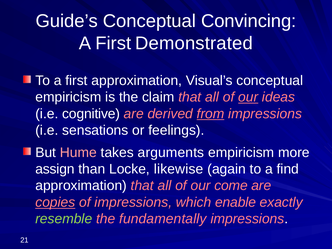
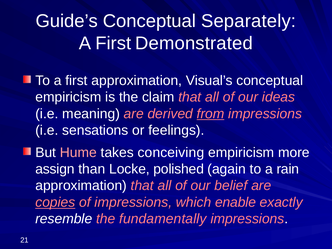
Convincing: Convincing -> Separately
our at (248, 97) underline: present -> none
cognitive: cognitive -> meaning
arguments: arguments -> conceiving
likewise: likewise -> polished
find: find -> rain
come: come -> belief
resemble colour: light green -> white
